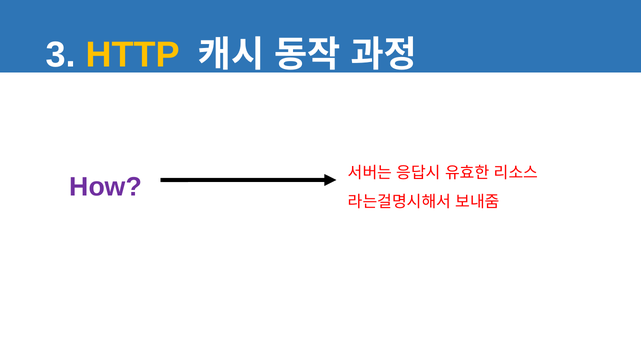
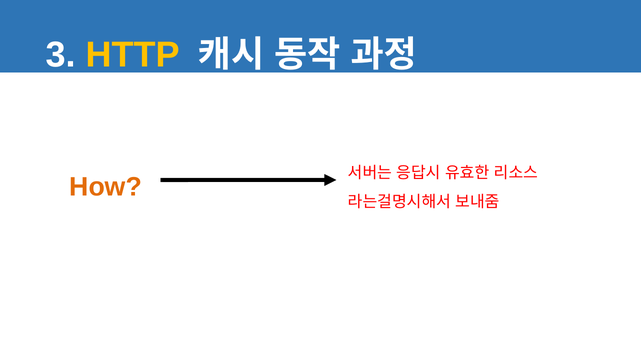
How colour: purple -> orange
